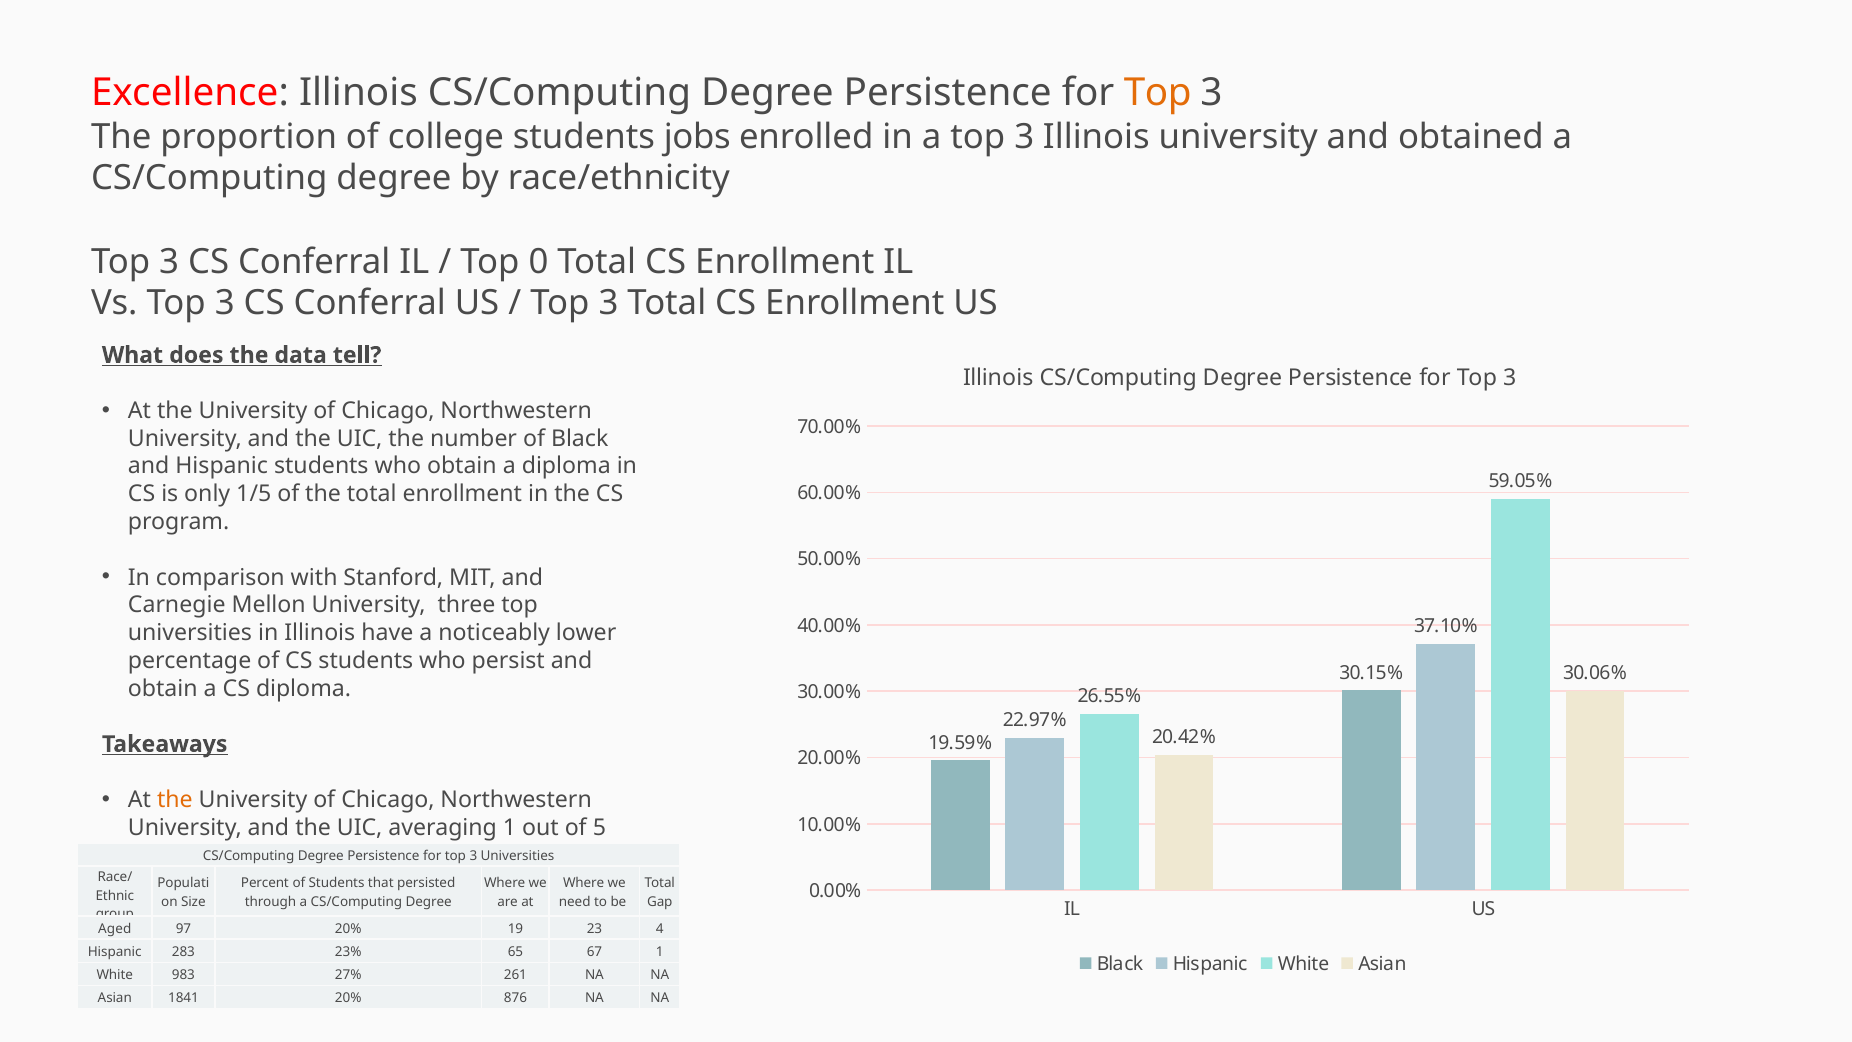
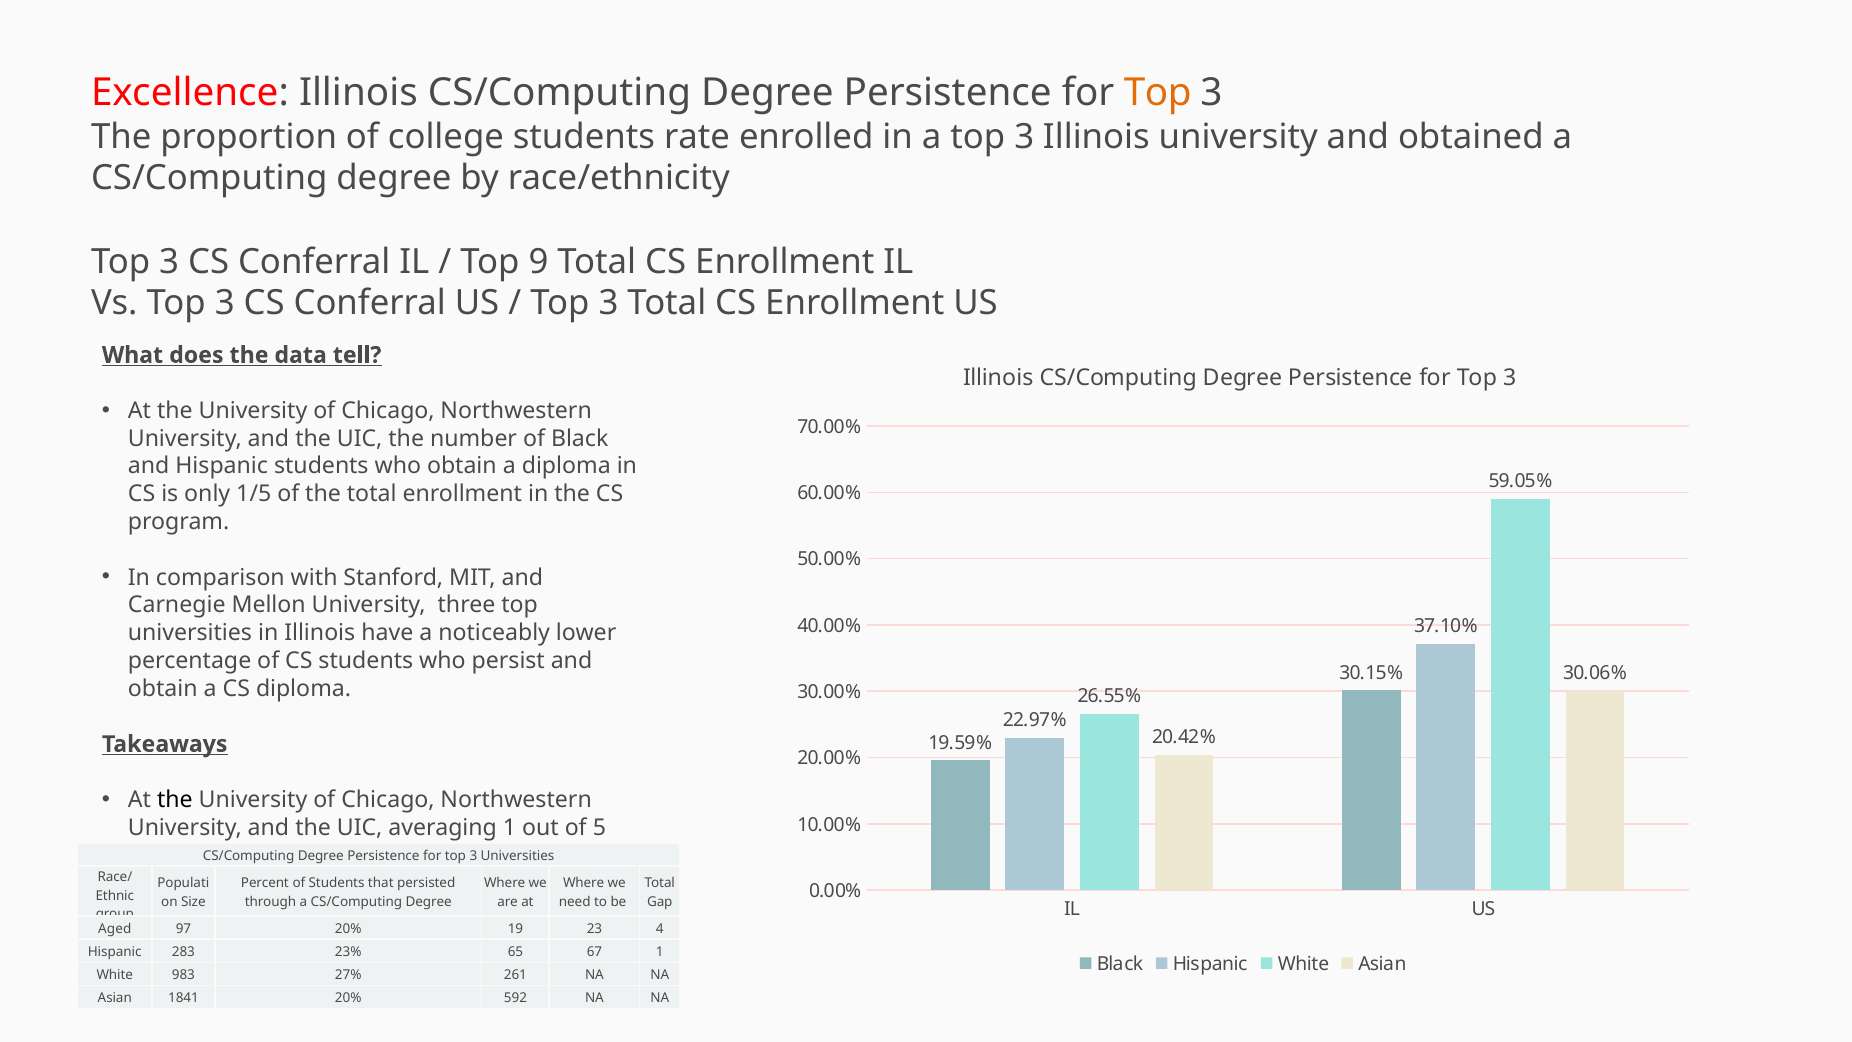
jobs: jobs -> rate
0: 0 -> 9
the at (175, 800) colour: orange -> black
876: 876 -> 592
